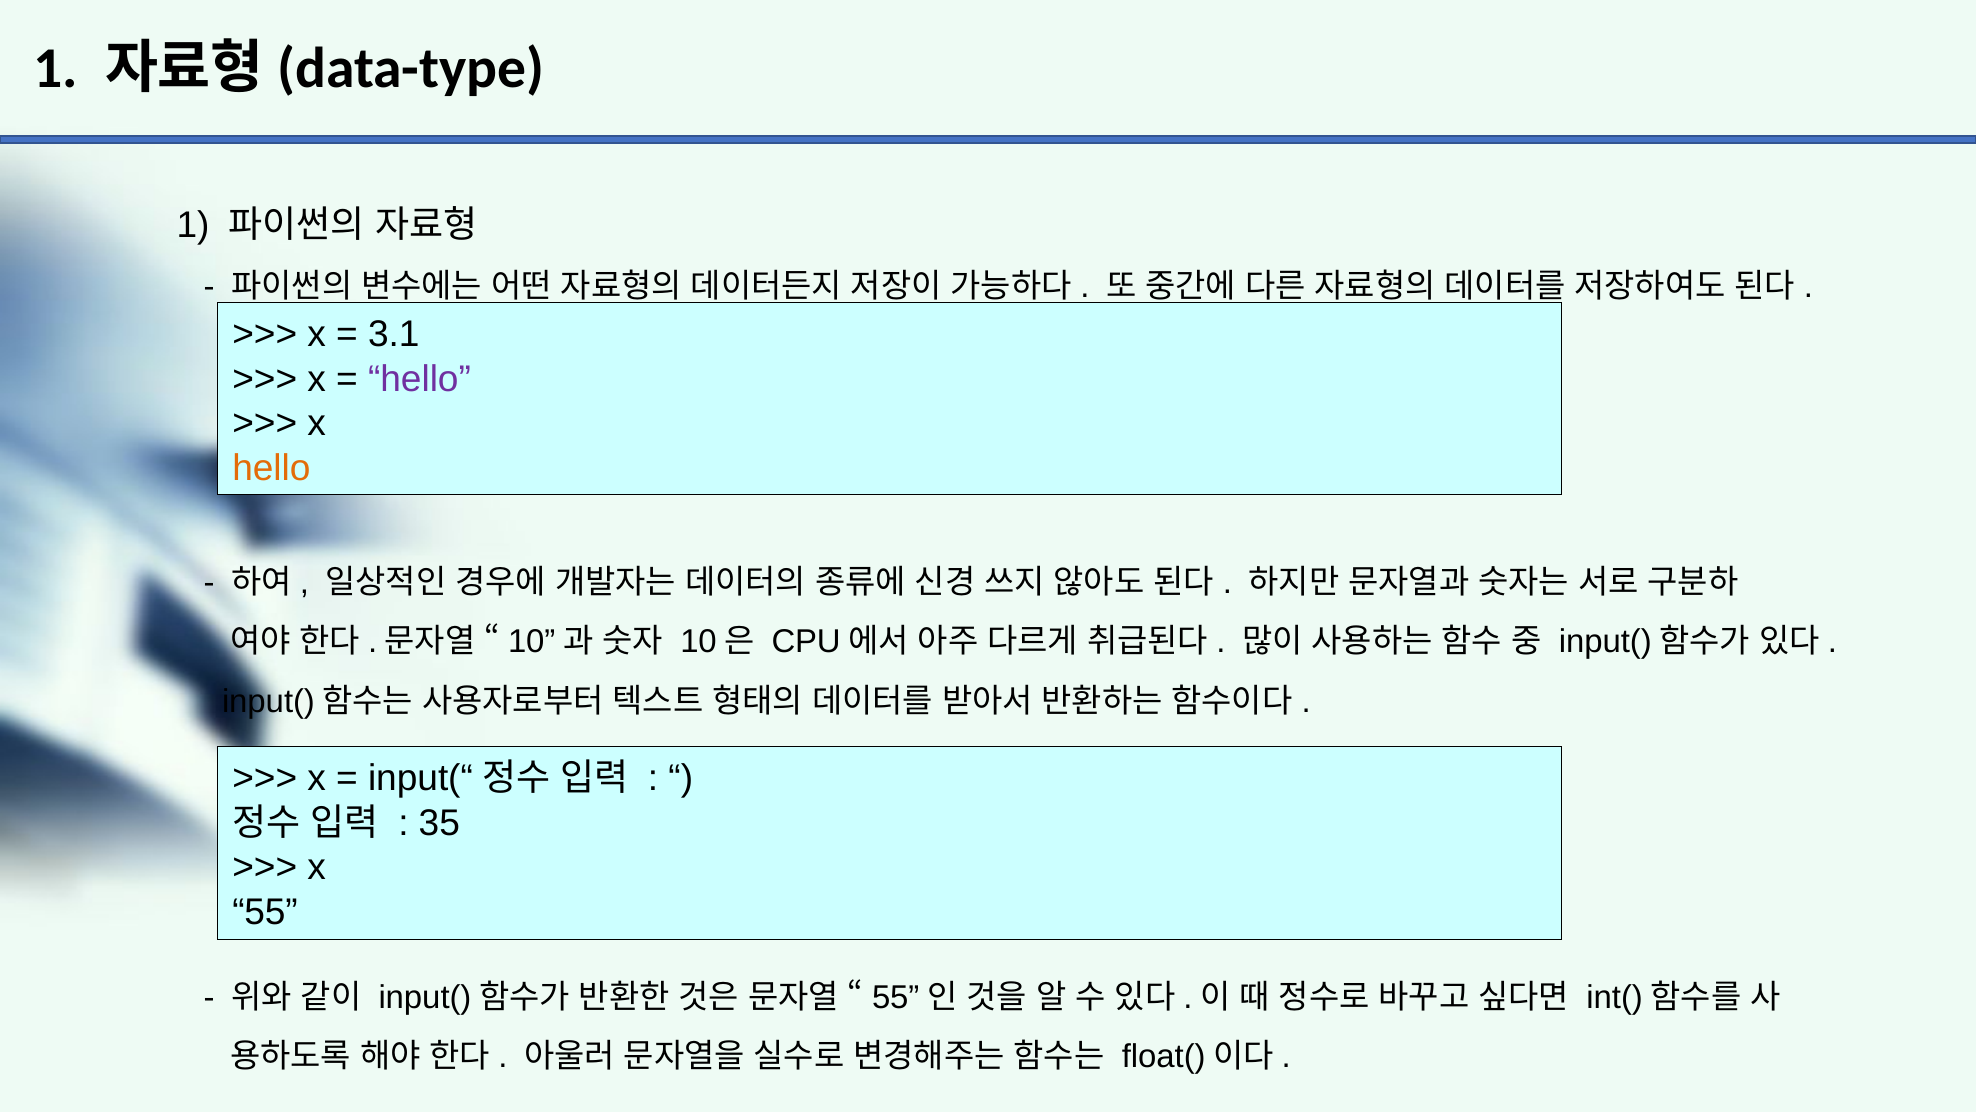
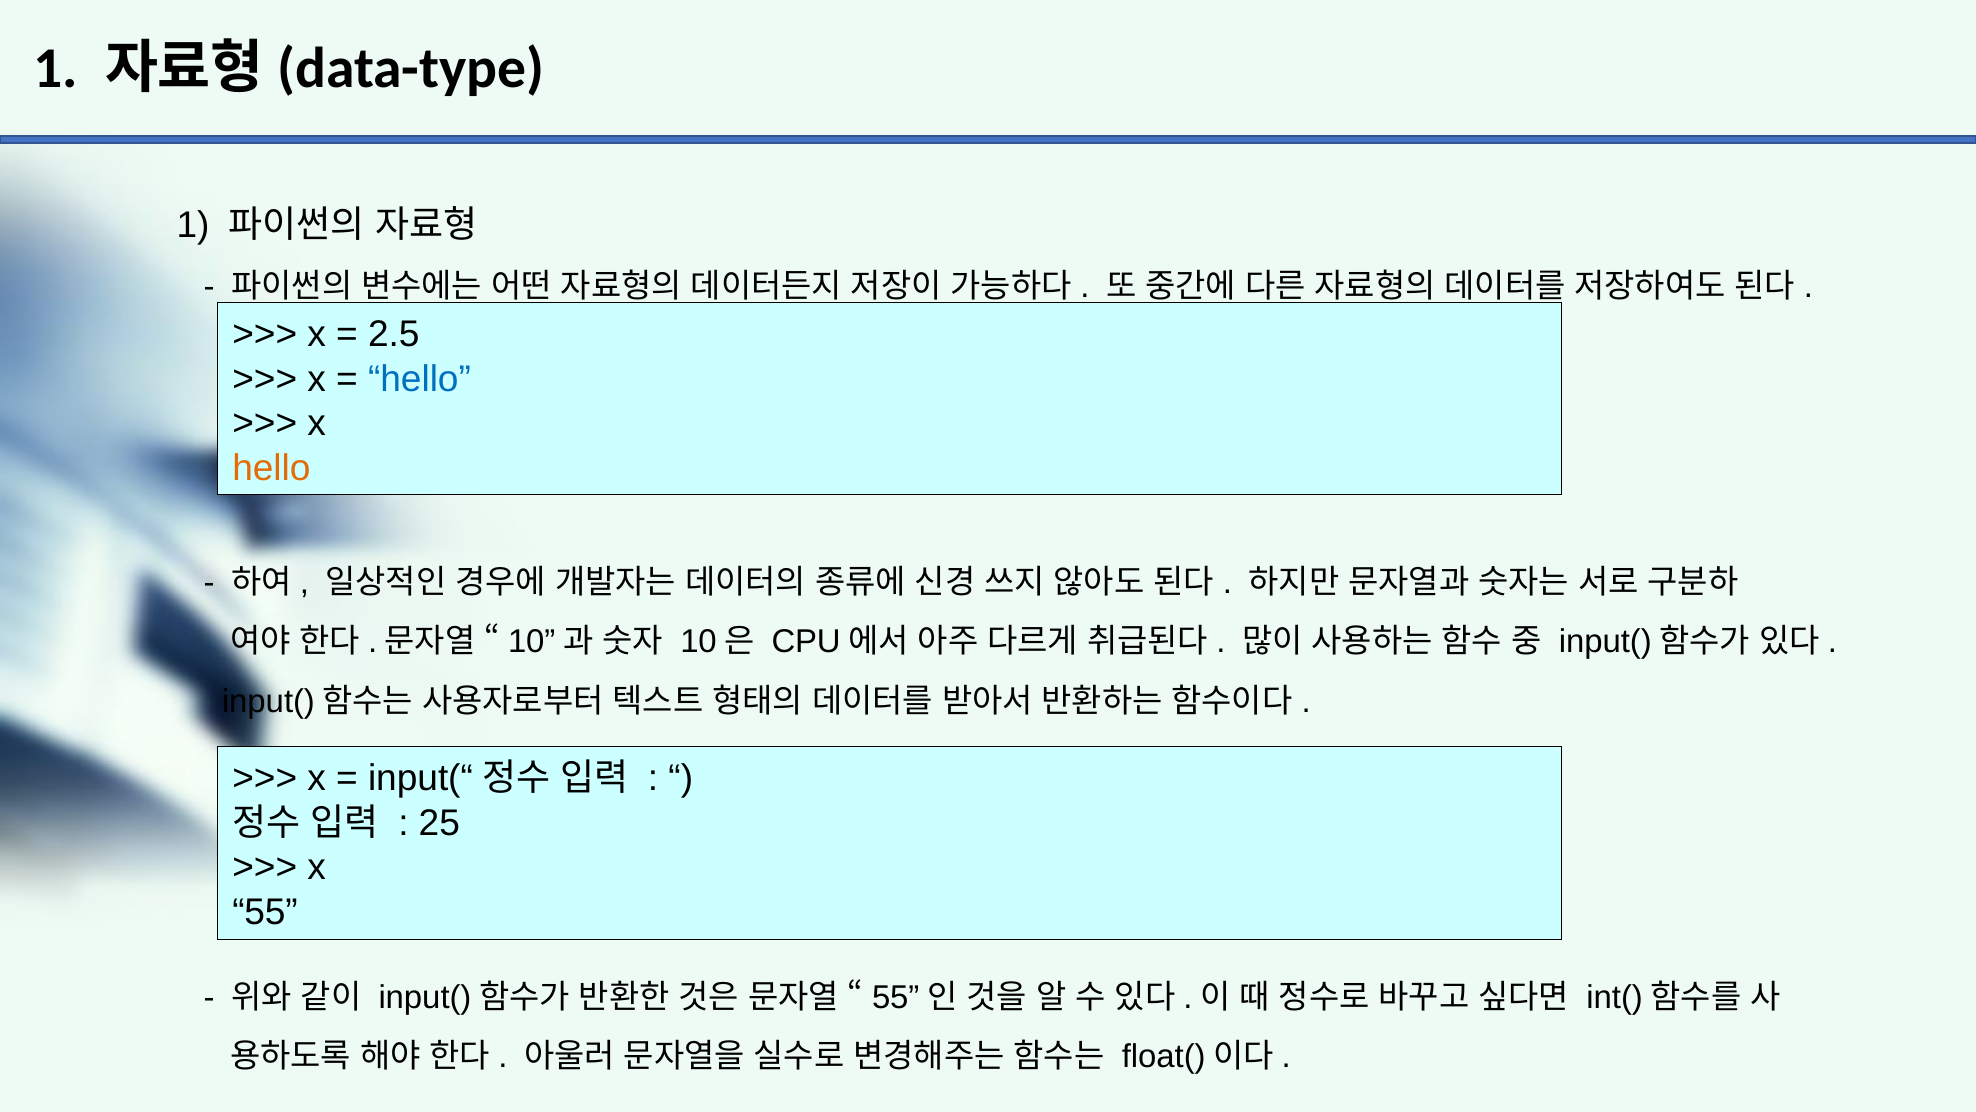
3.1: 3.1 -> 2.5
hello at (419, 379) colour: purple -> blue
35: 35 -> 25
